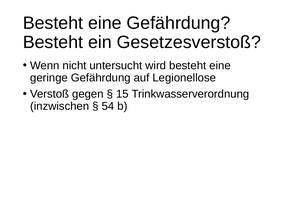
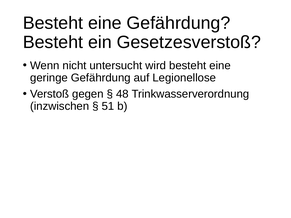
15: 15 -> 48
54: 54 -> 51
